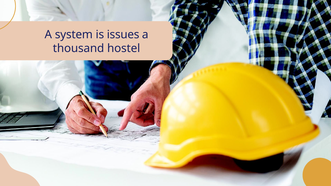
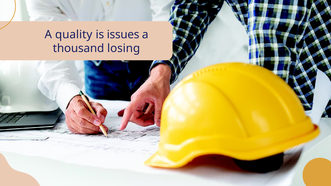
system: system -> quality
hostel: hostel -> losing
